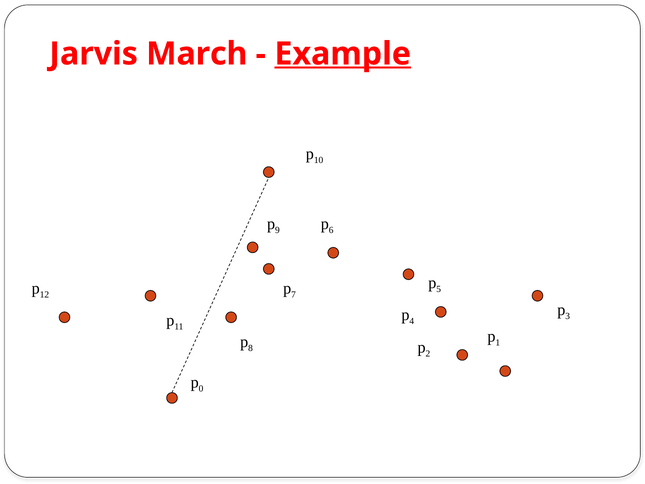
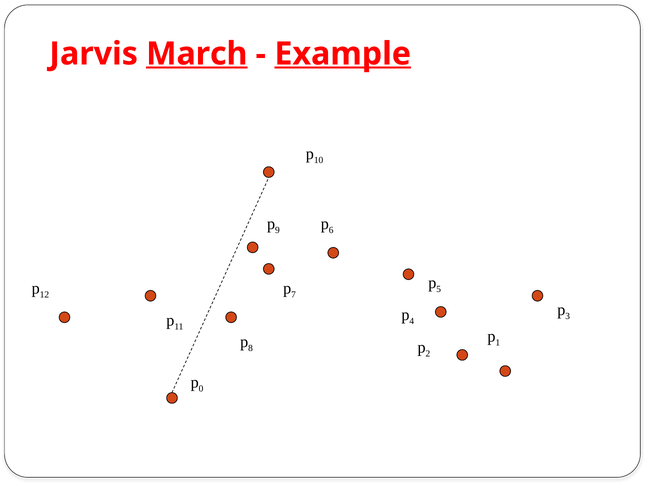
March underline: none -> present
